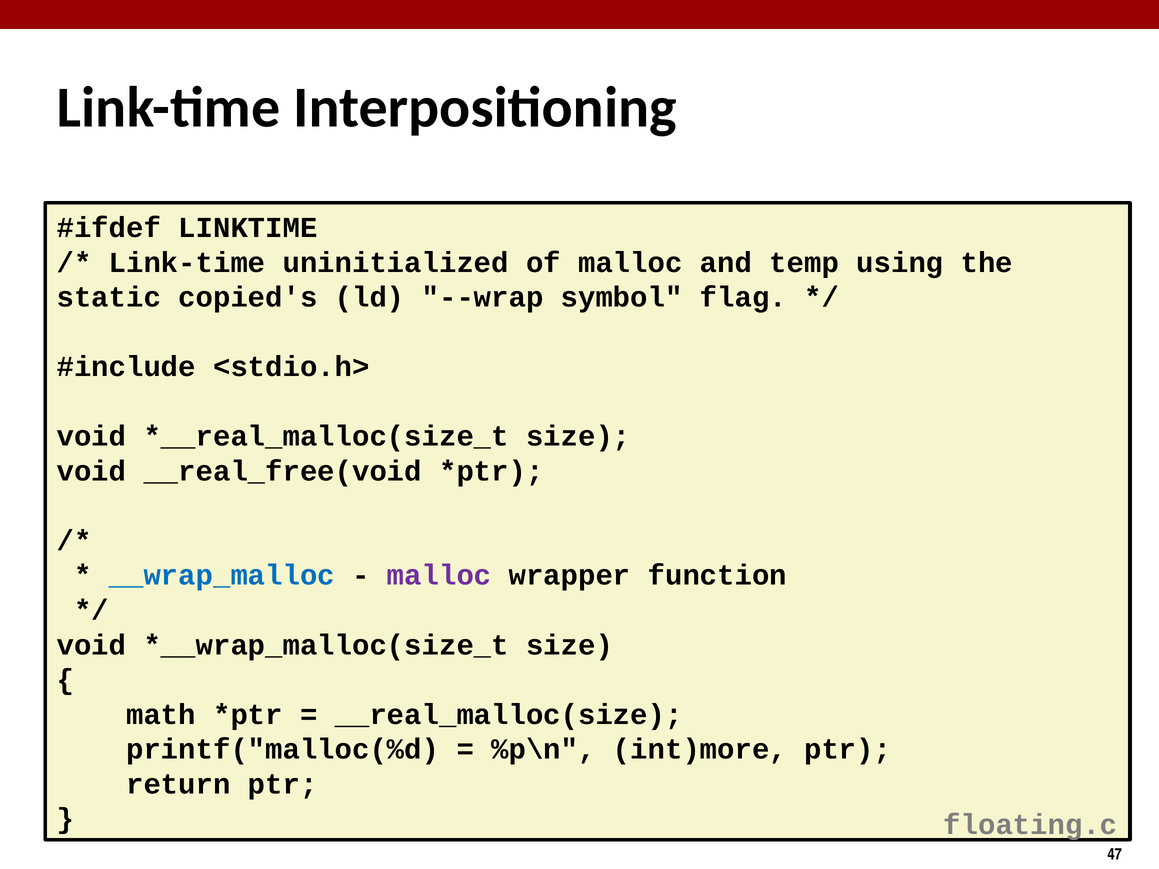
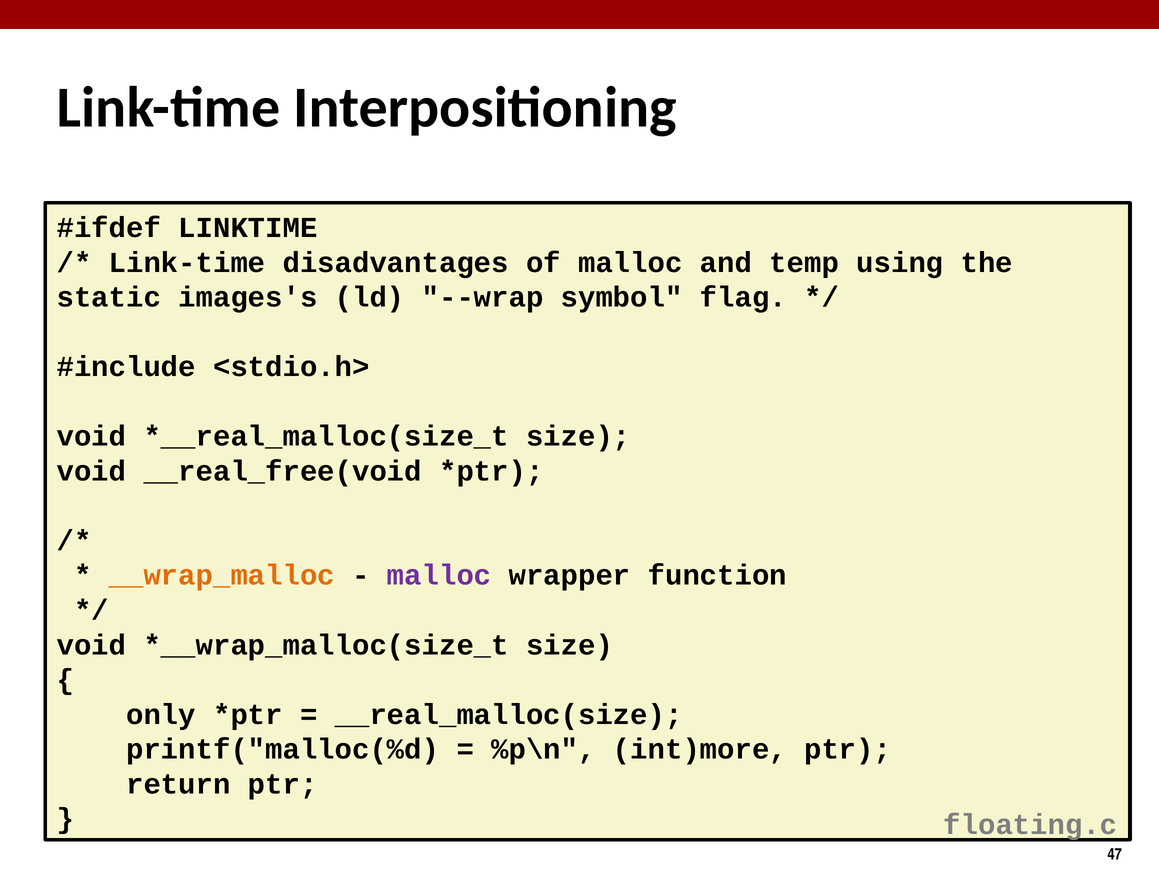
uninitialized: uninitialized -> disadvantages
copied's: copied's -> images's
__wrap_malloc colour: blue -> orange
math: math -> only
